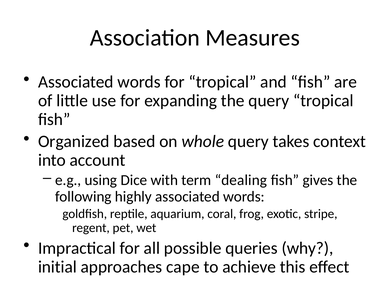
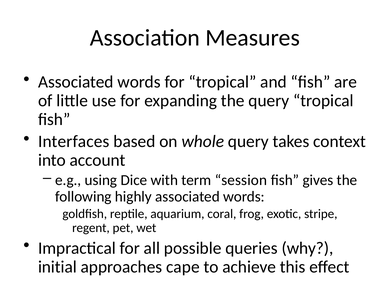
Organized: Organized -> Interfaces
dealing: dealing -> session
